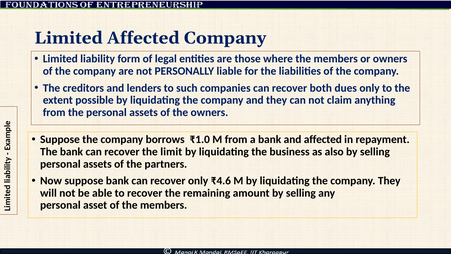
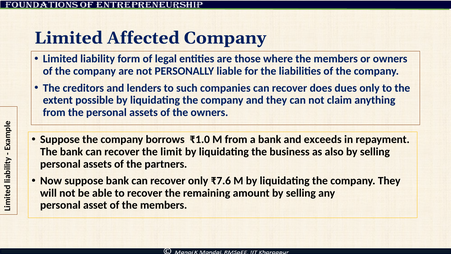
both: both -> does
and affected: affected -> exceeds
₹4.6: ₹4.6 -> ₹7.6
